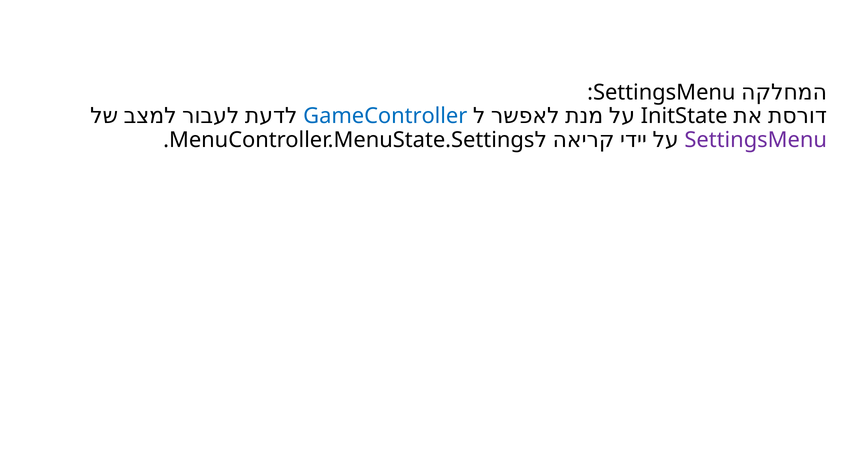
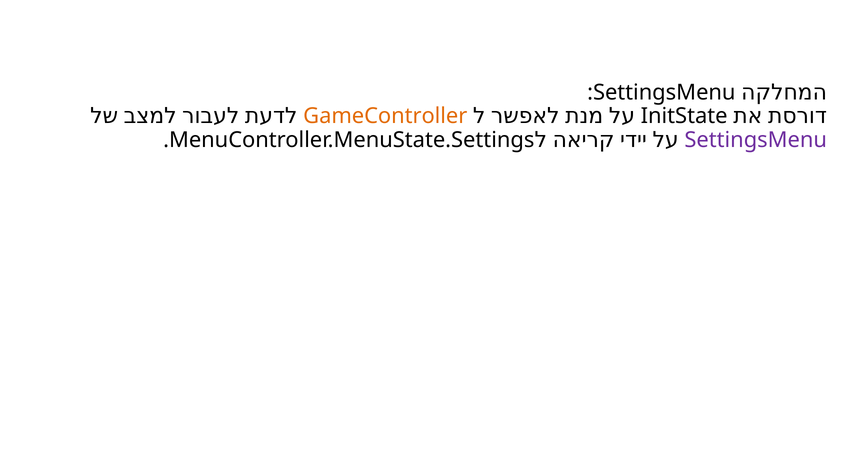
GameController colour: blue -> orange
